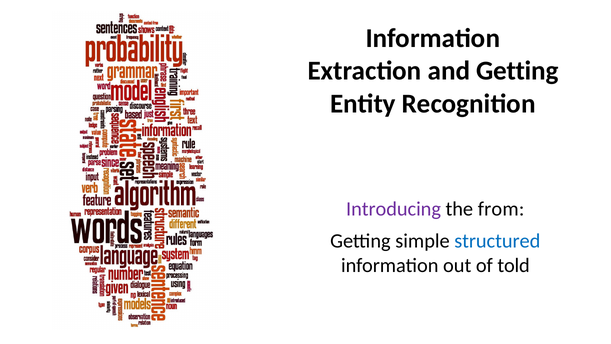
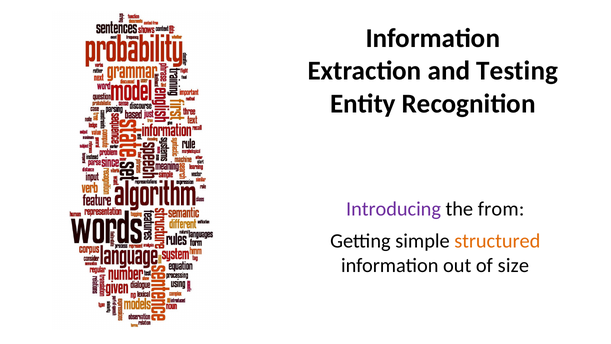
and Getting: Getting -> Testing
structured colour: blue -> orange
told: told -> size
